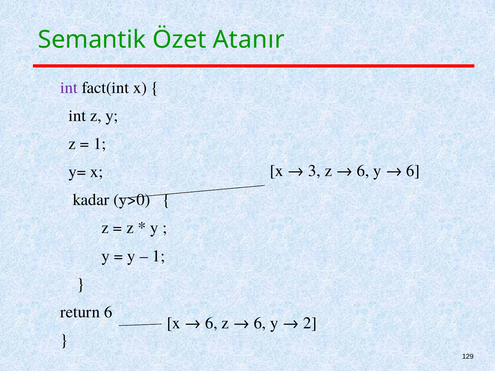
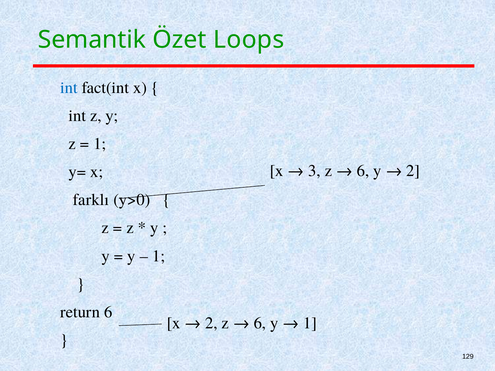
Atanır: Atanır -> Loops
int at (69, 88) colour: purple -> blue
6 at (413, 171): 6 -> 2
kadar: kadar -> farklı
6 at (211, 323): 6 -> 2
2 at (310, 323): 2 -> 1
